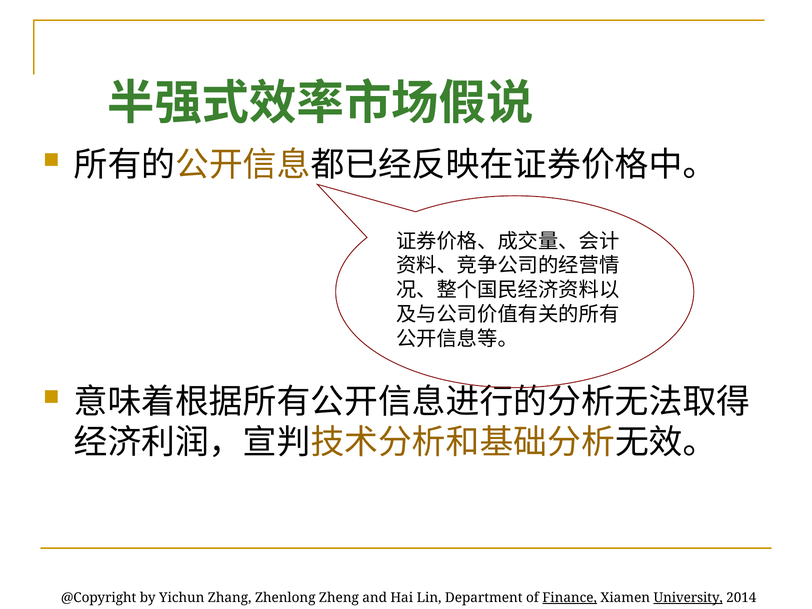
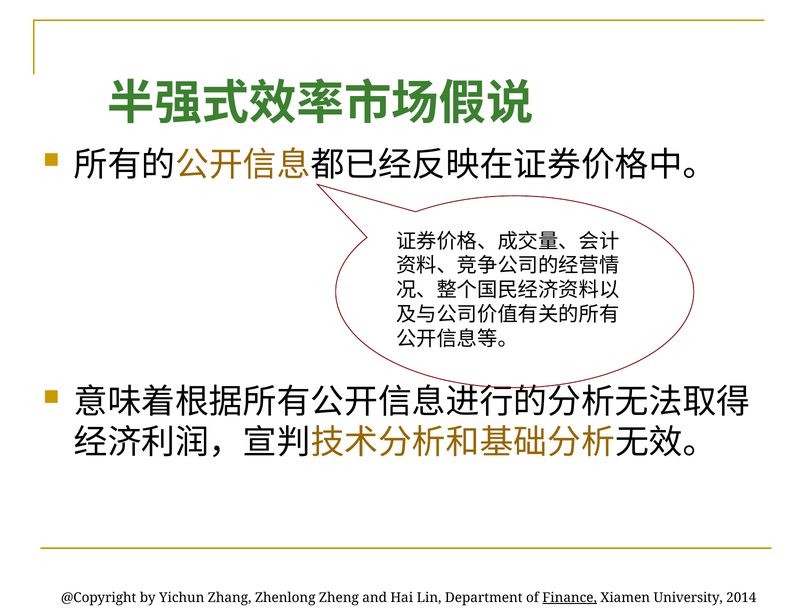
University underline: present -> none
